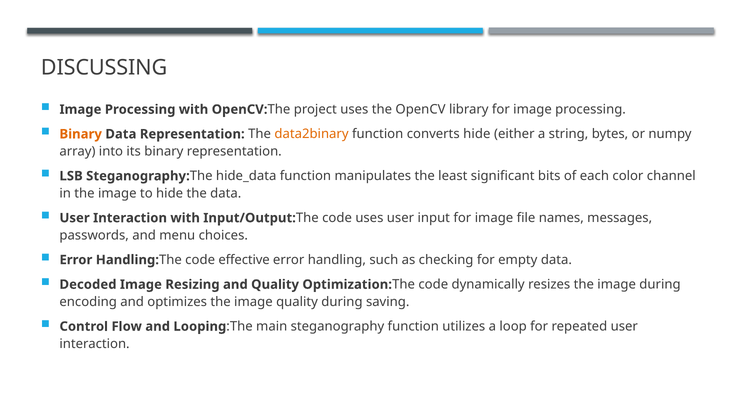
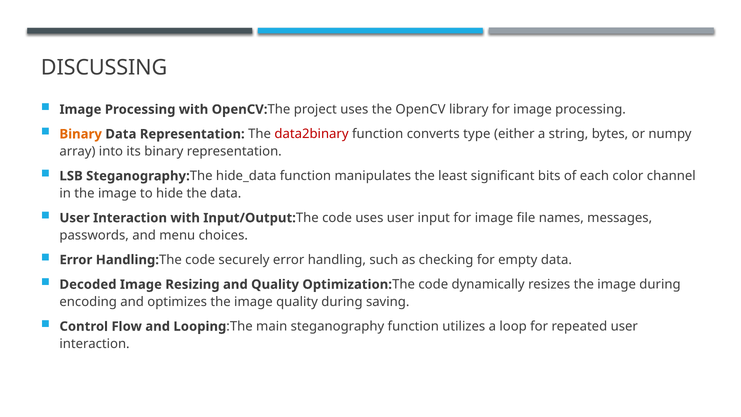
data2binary colour: orange -> red
converts hide: hide -> type
effective: effective -> securely
